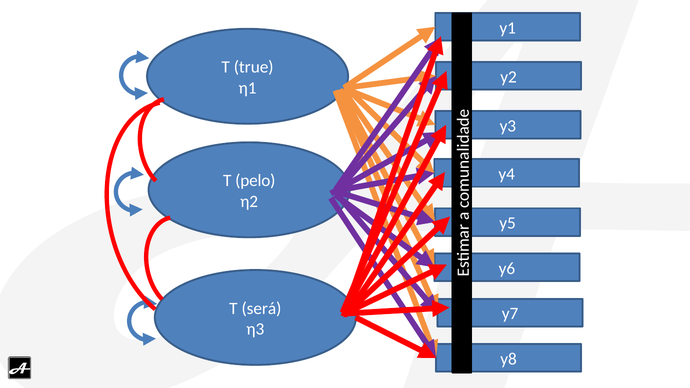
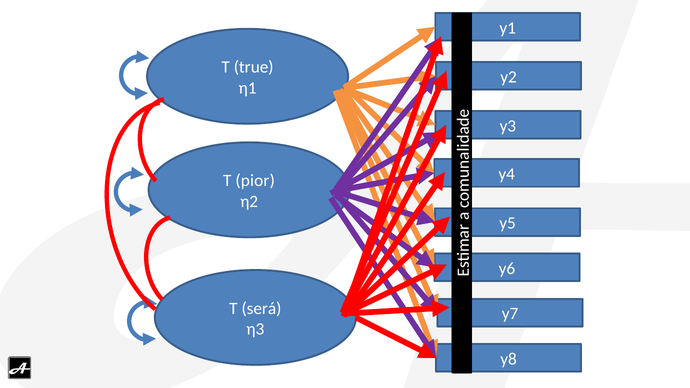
pelo: pelo -> pior
